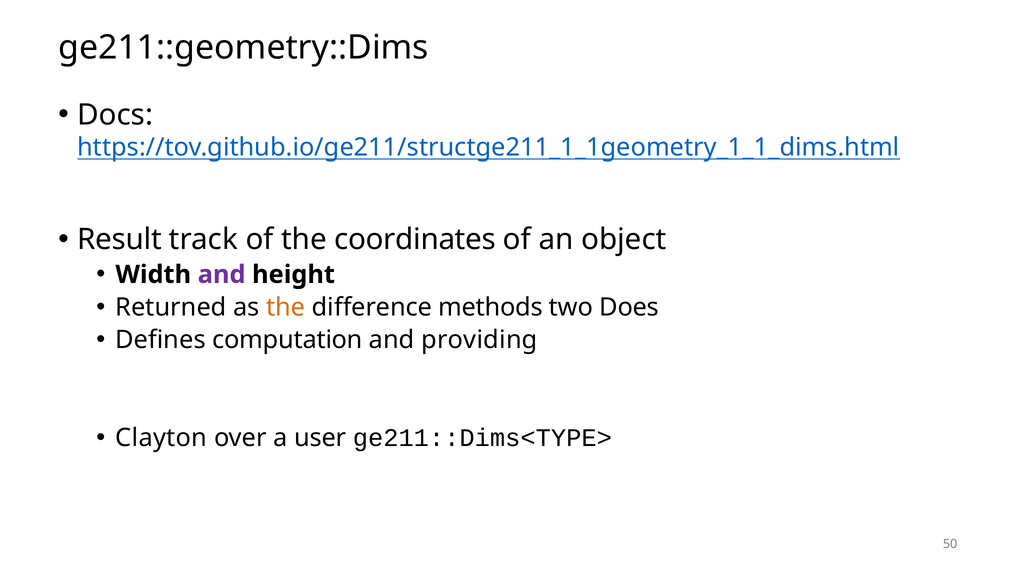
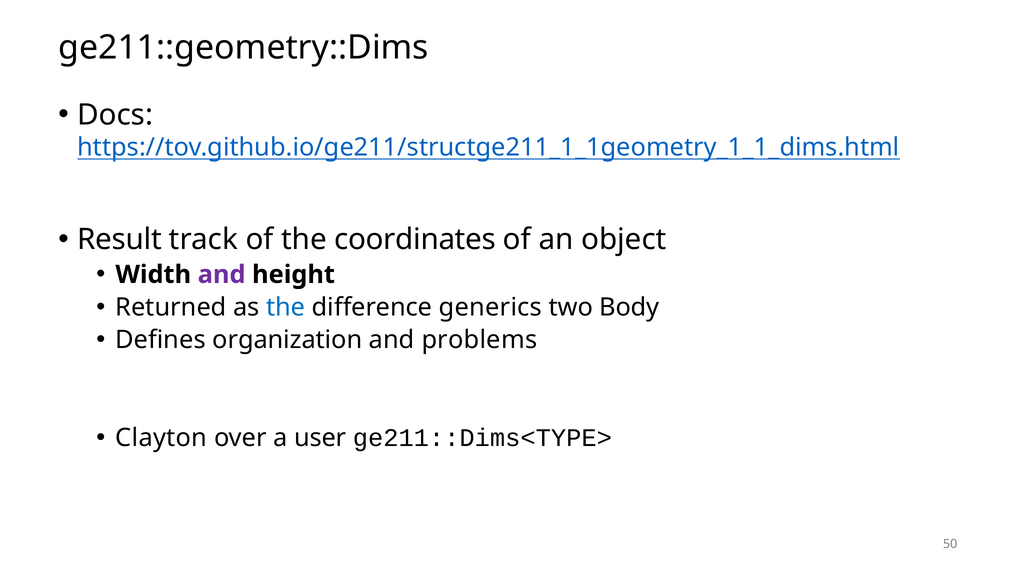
the at (286, 307) colour: orange -> blue
methods: methods -> generics
Does: Does -> Body
computation: computation -> organization
providing: providing -> problems
